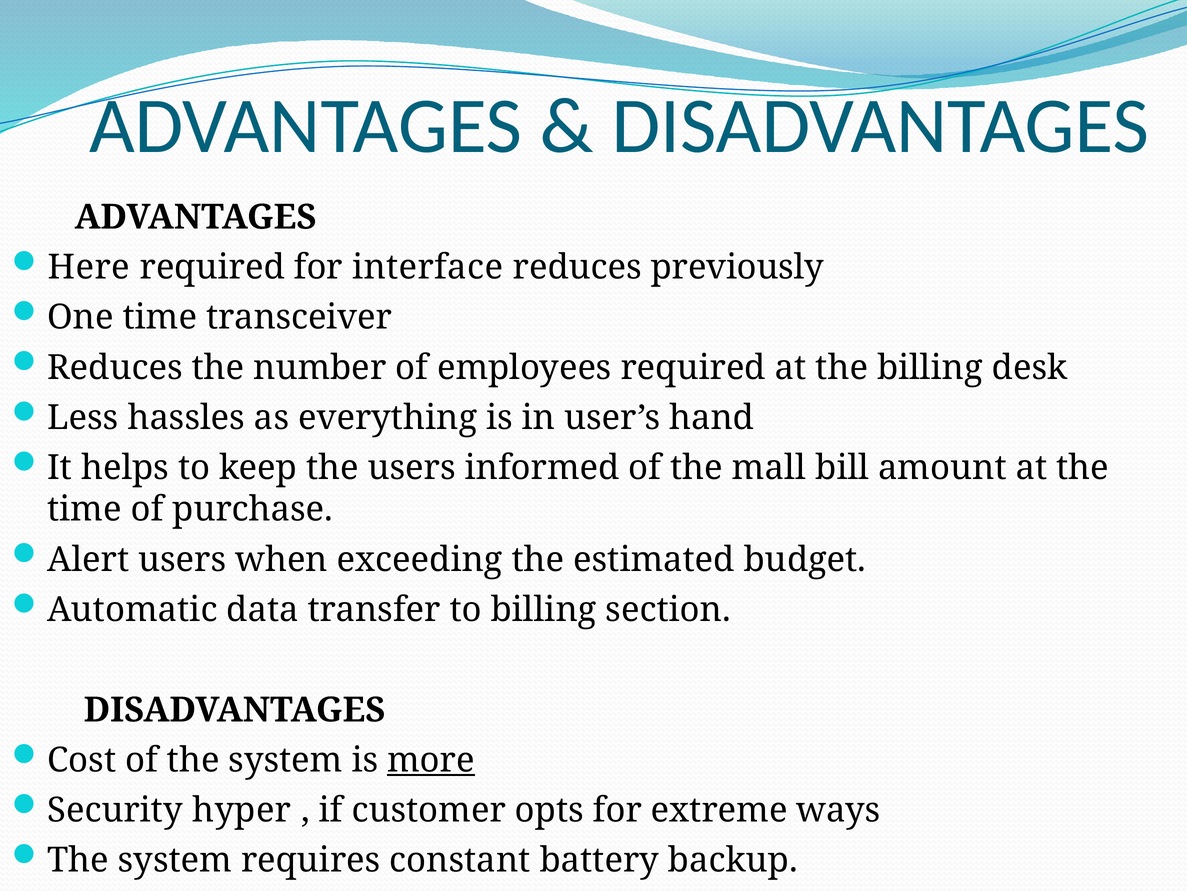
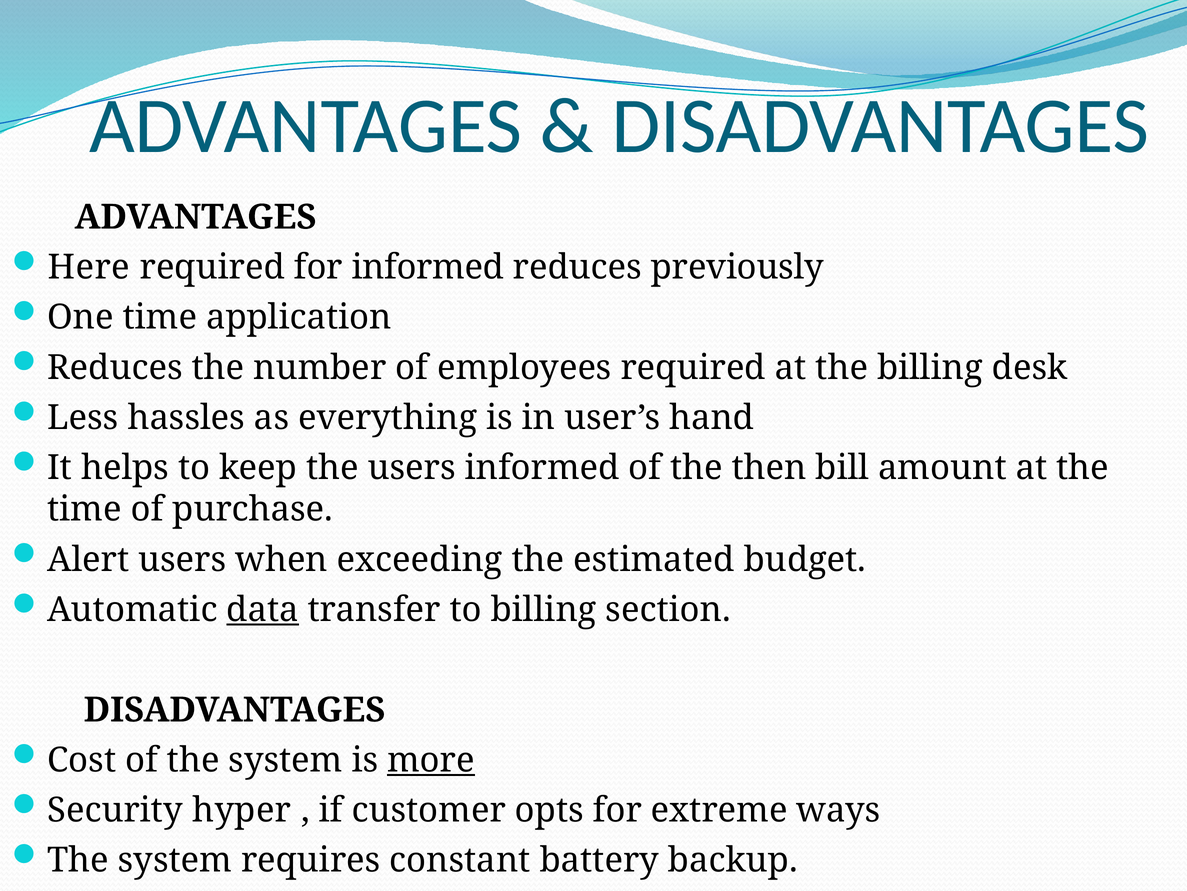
for interface: interface -> informed
transceiver: transceiver -> application
mall: mall -> then
data underline: none -> present
